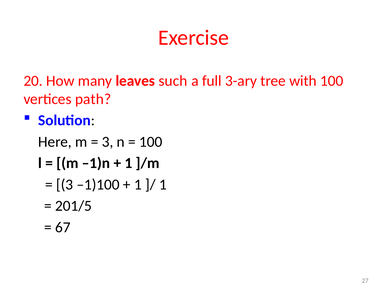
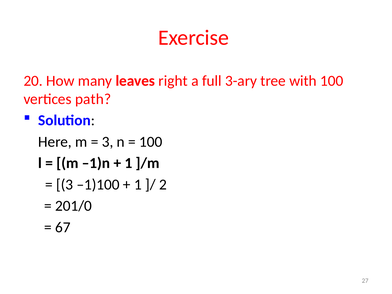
such: such -> right
1 at (163, 185): 1 -> 2
201/5: 201/5 -> 201/0
